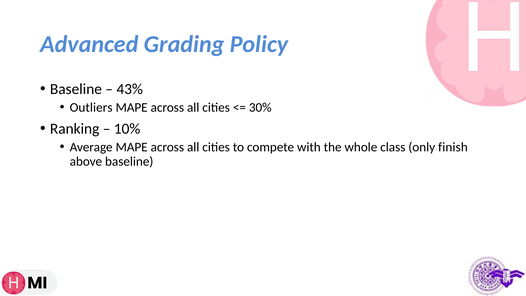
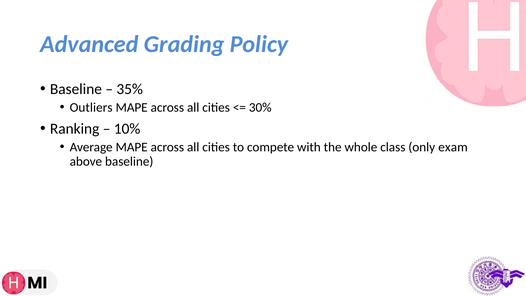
43%: 43% -> 35%
finish: finish -> exam
